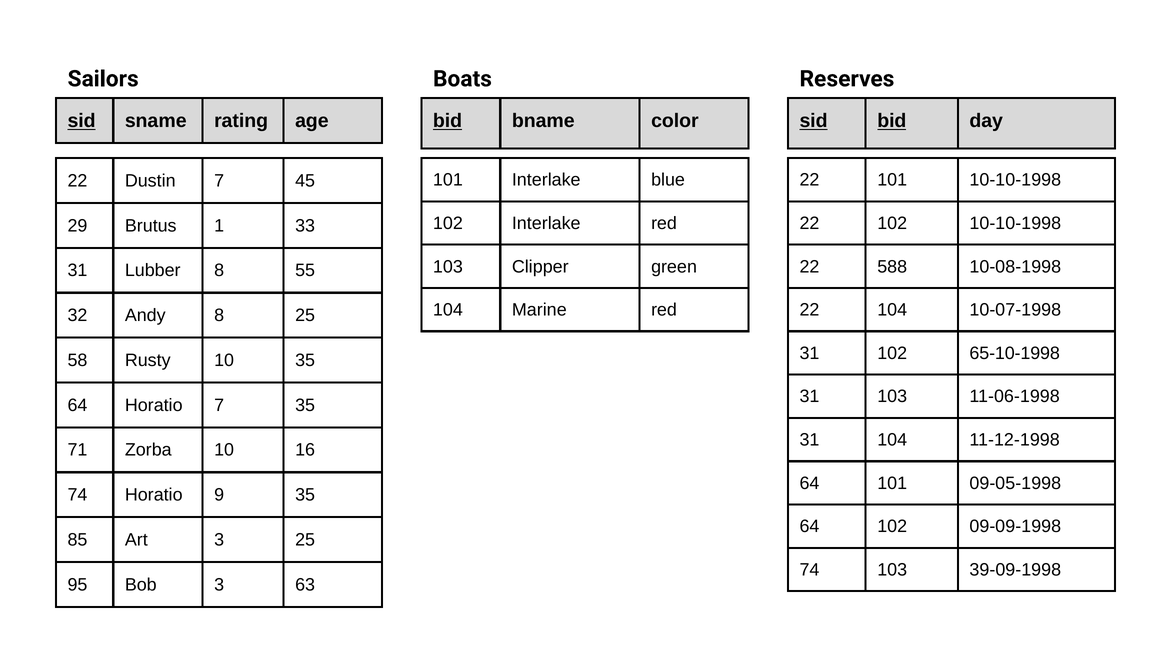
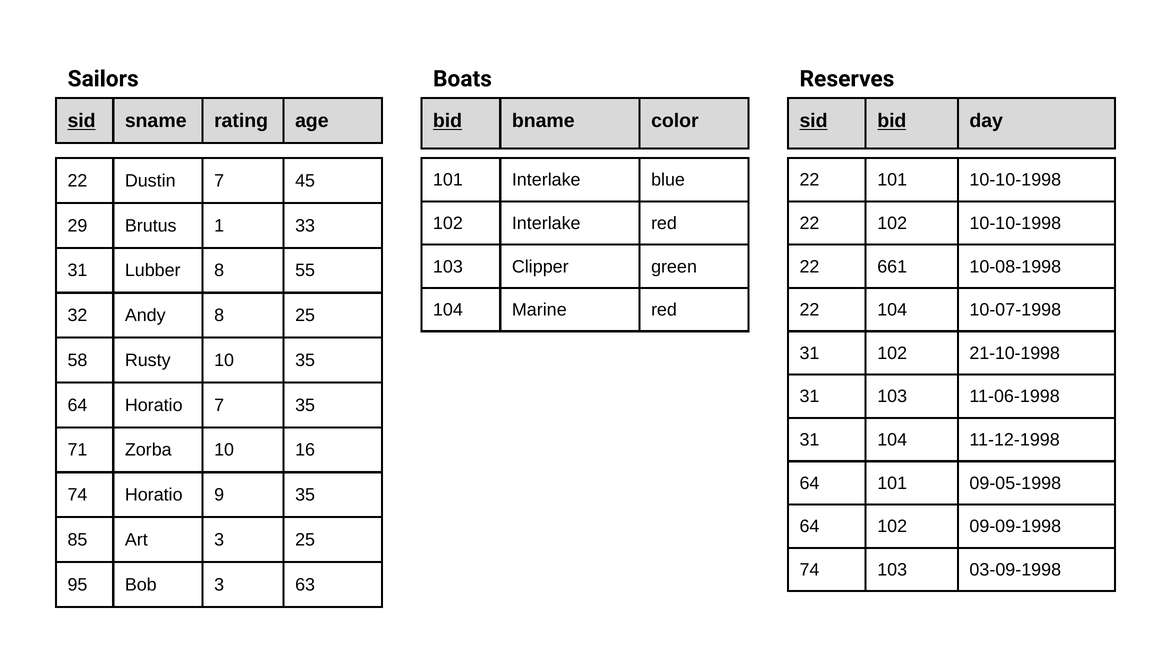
588: 588 -> 661
65-10-1998: 65-10-1998 -> 21-10-1998
39-09-1998: 39-09-1998 -> 03-09-1998
